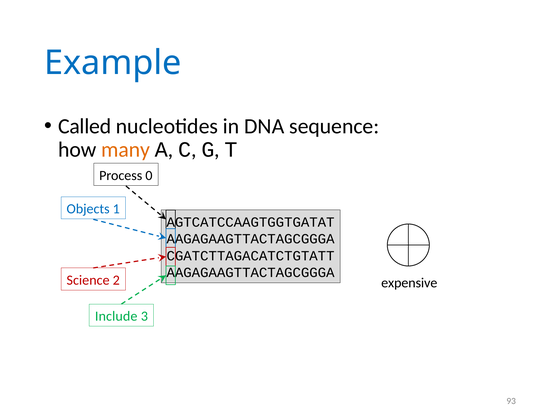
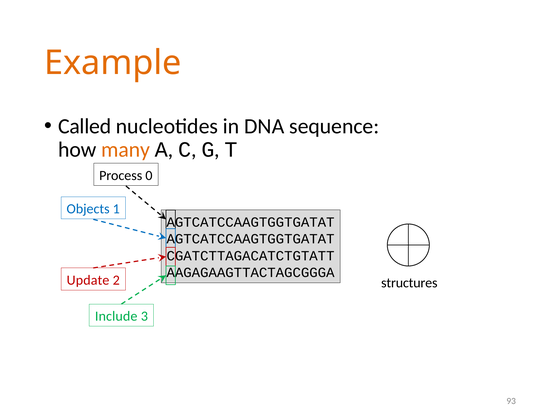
Example colour: blue -> orange
AAGAGAAGTTACTAGCGGGA at (251, 239): AAGAGAAGTTACTAGCGGGA -> AGTCATCCAAGTGGTGATAT
Science: Science -> Update
expensive: expensive -> structures
